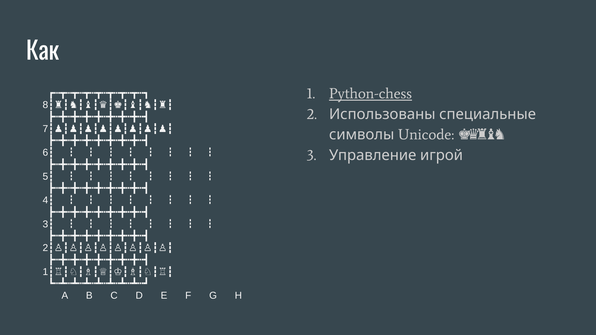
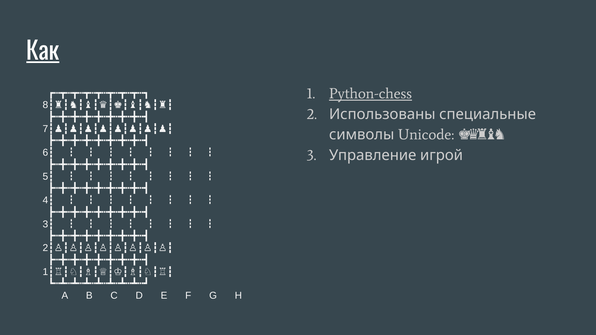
Как underline: none -> present
